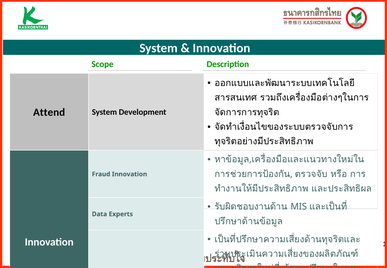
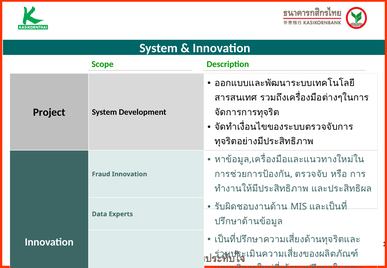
Attend: Attend -> Project
